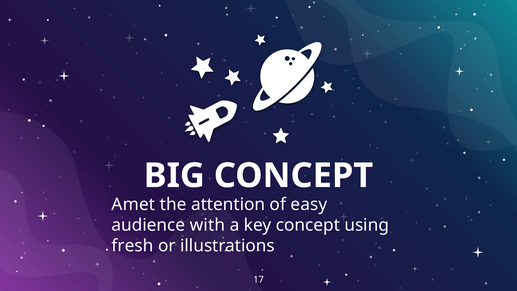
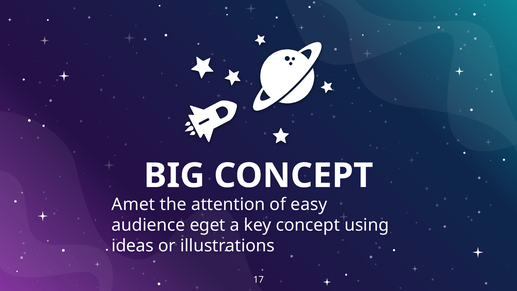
with: with -> eget
fresh: fresh -> ideas
